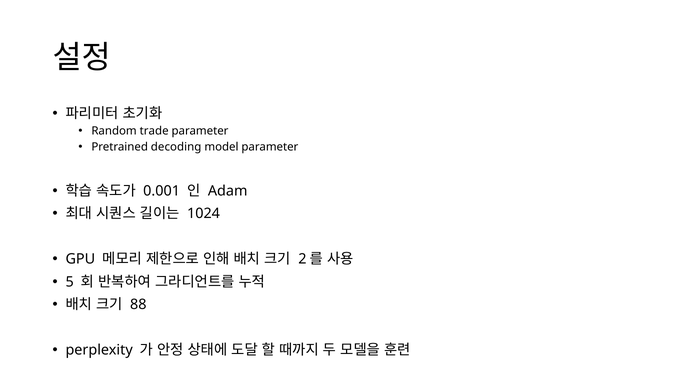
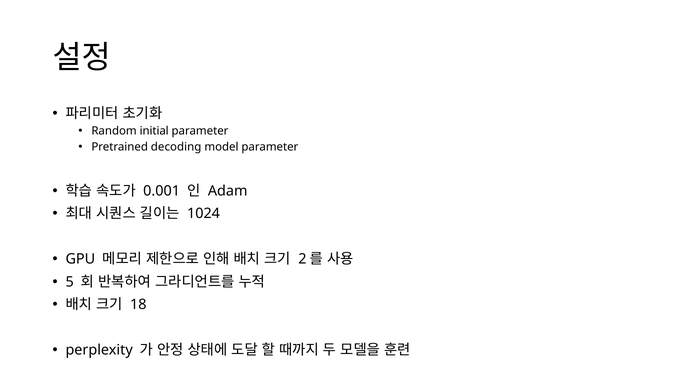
trade: trade -> initial
88: 88 -> 18
